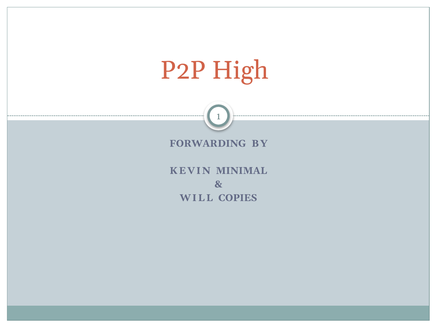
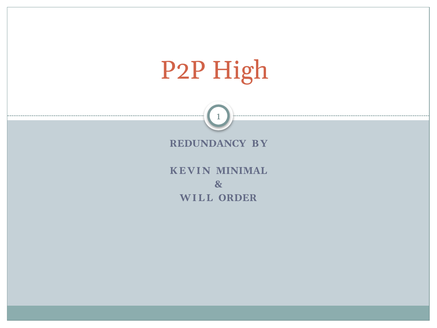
FORWARDING: FORWARDING -> REDUNDANCY
COPIES: COPIES -> ORDER
